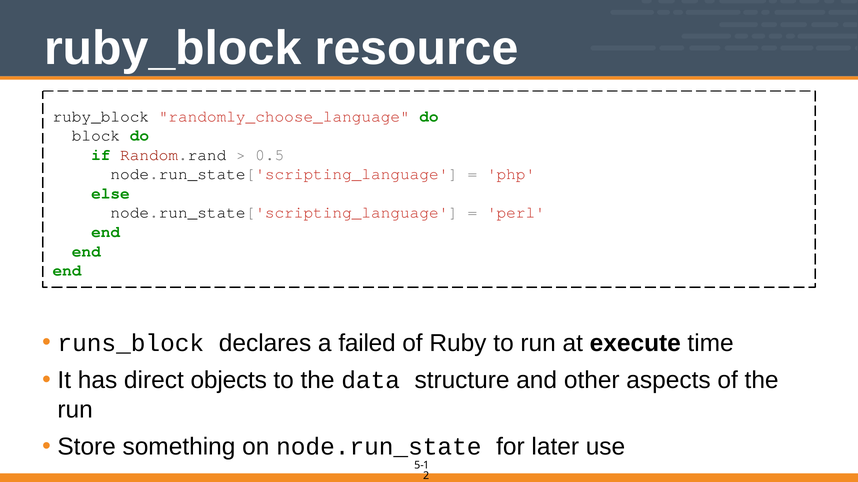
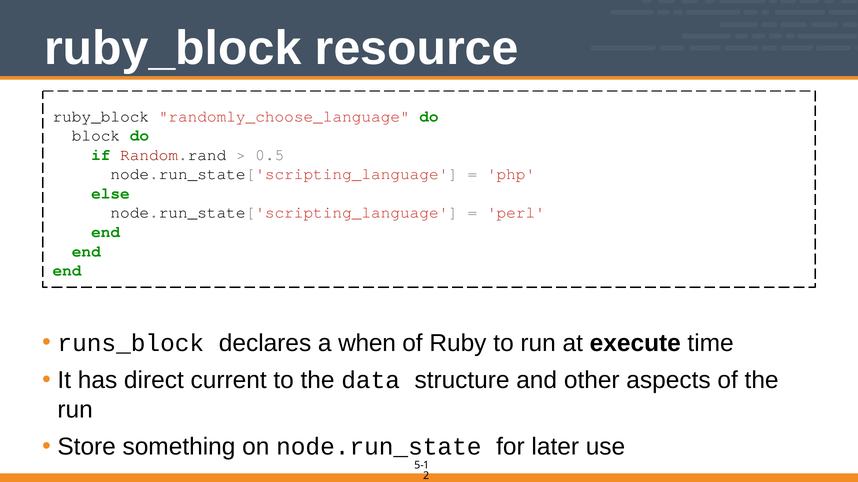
failed: failed -> when
objects: objects -> current
